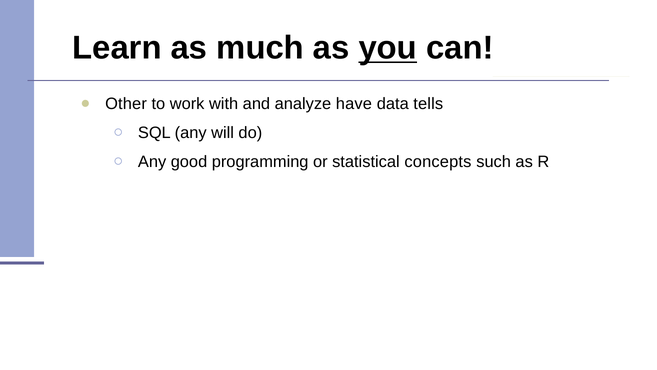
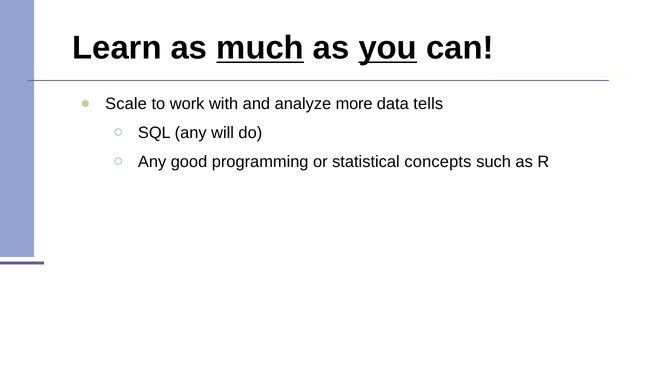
much underline: none -> present
Other: Other -> Scale
have: have -> more
